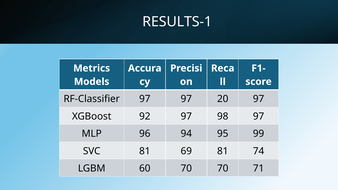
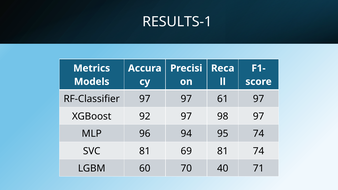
20: 20 -> 61
95 99: 99 -> 74
70 70: 70 -> 40
